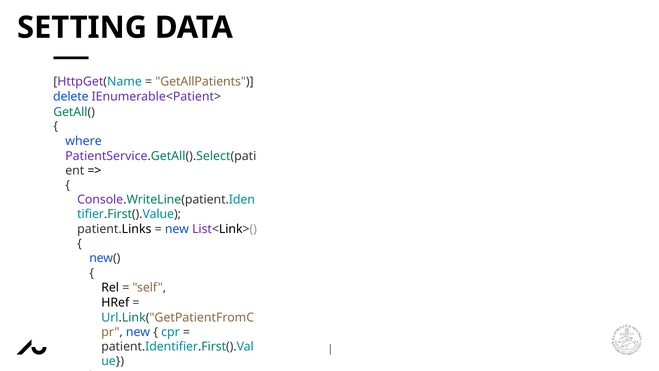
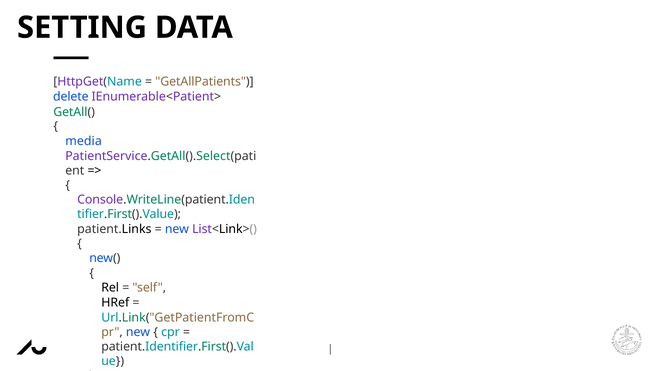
where: where -> media
